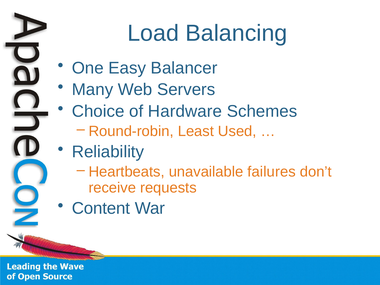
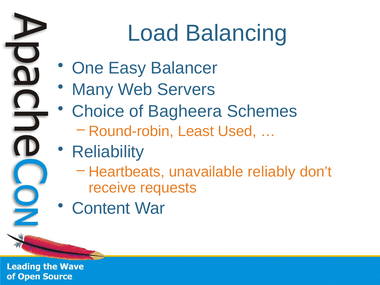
Hardware: Hardware -> Bagheera
failures: failures -> reliably
